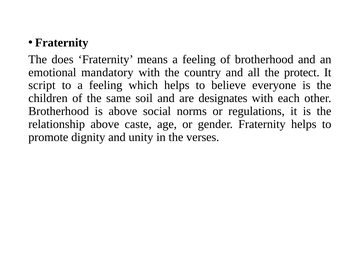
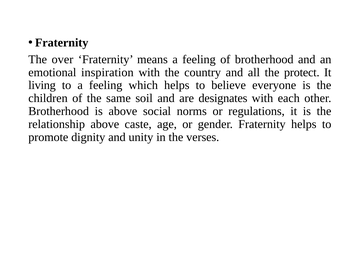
does: does -> over
mandatory: mandatory -> inspiration
script: script -> living
